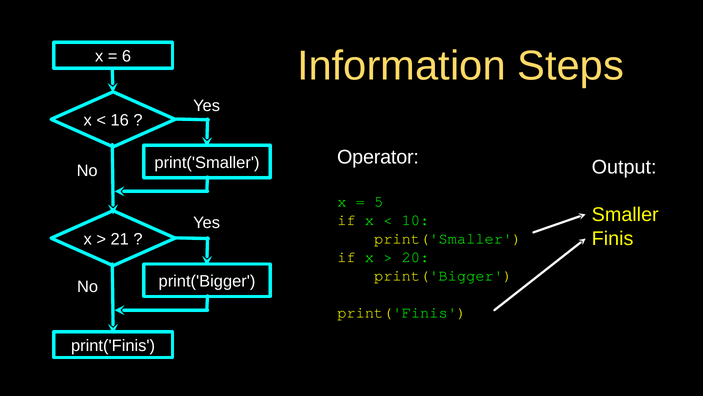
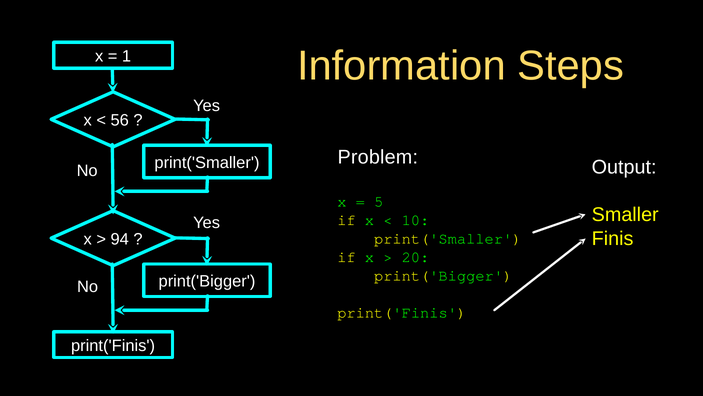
6: 6 -> 1
16: 16 -> 56
Operator: Operator -> Problem
21: 21 -> 94
